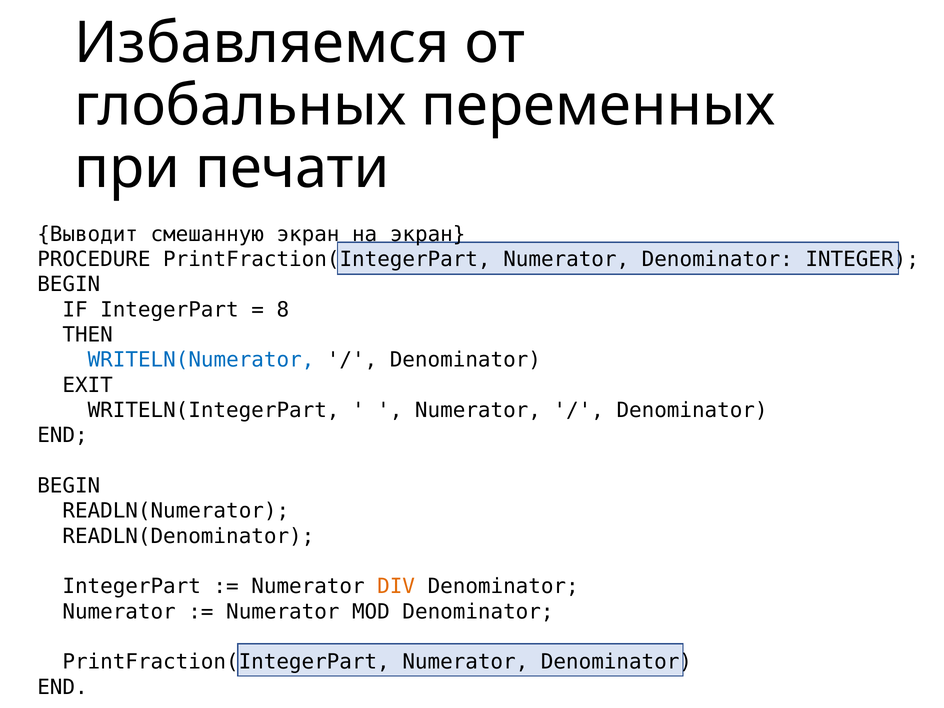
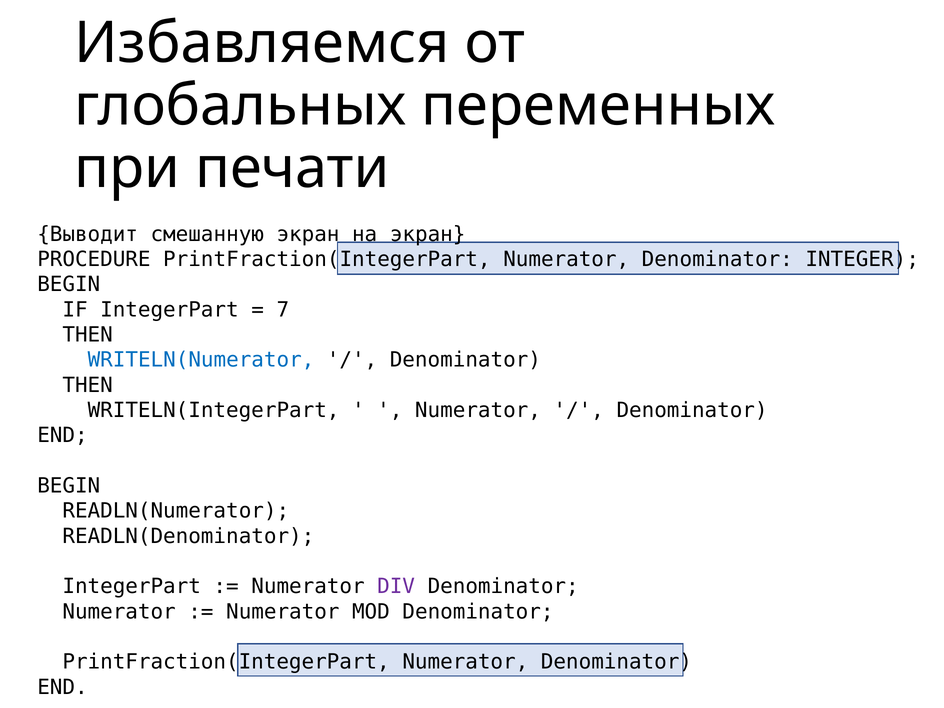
8: 8 -> 7
EXIT at (88, 385): EXIT -> THEN
DIV colour: orange -> purple
